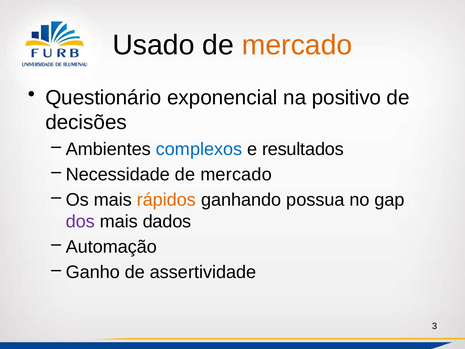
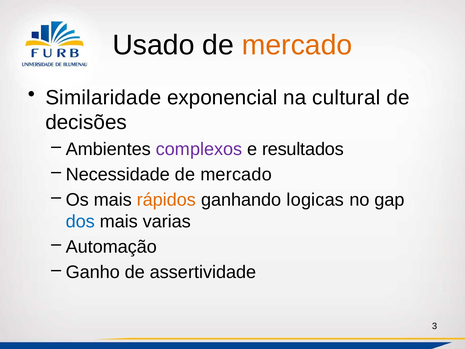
Questionário: Questionário -> Similaridade
positivo: positivo -> cultural
complexos colour: blue -> purple
possua: possua -> logicas
dos colour: purple -> blue
dados: dados -> varias
